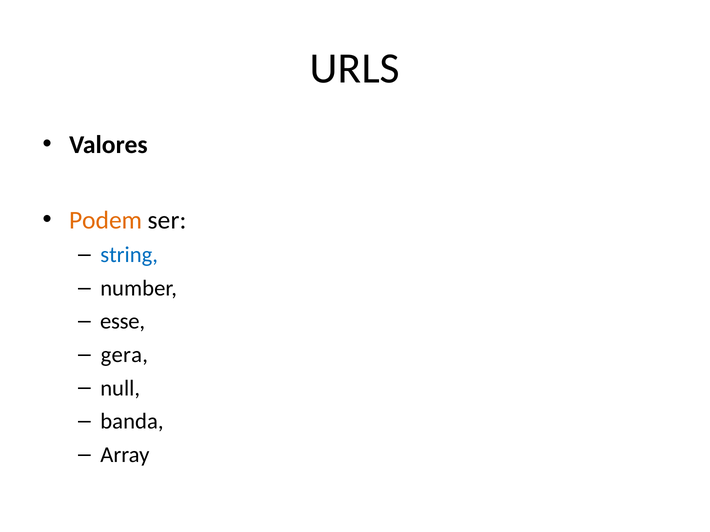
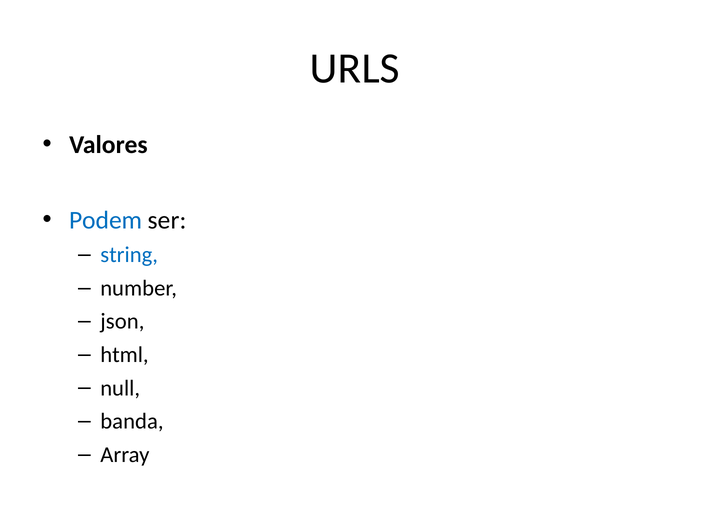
Podem colour: orange -> blue
esse: esse -> json
gera: gera -> html
